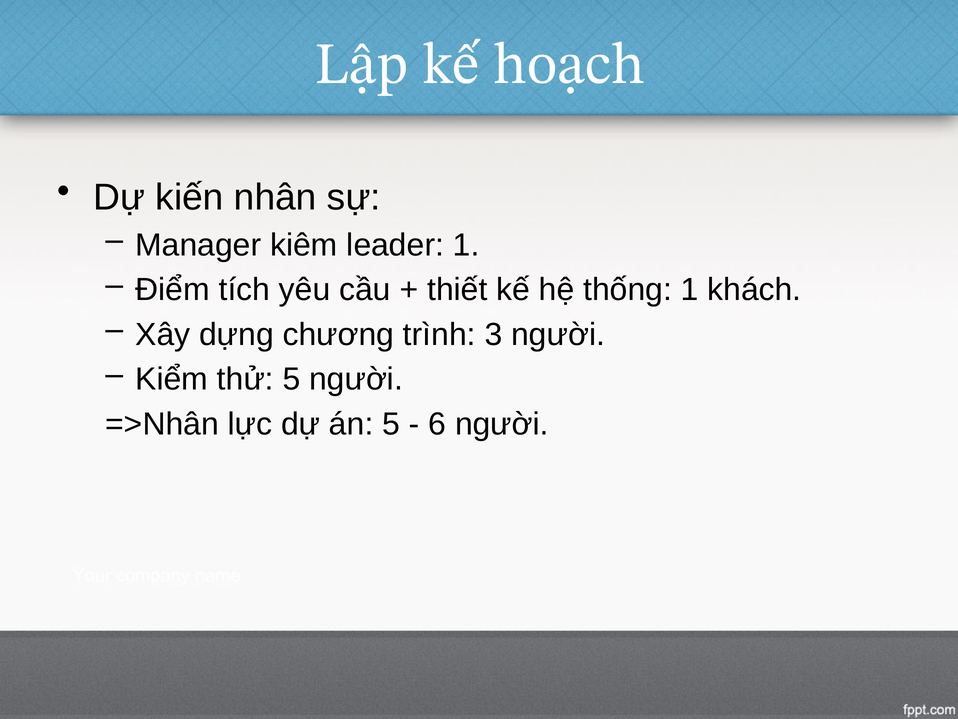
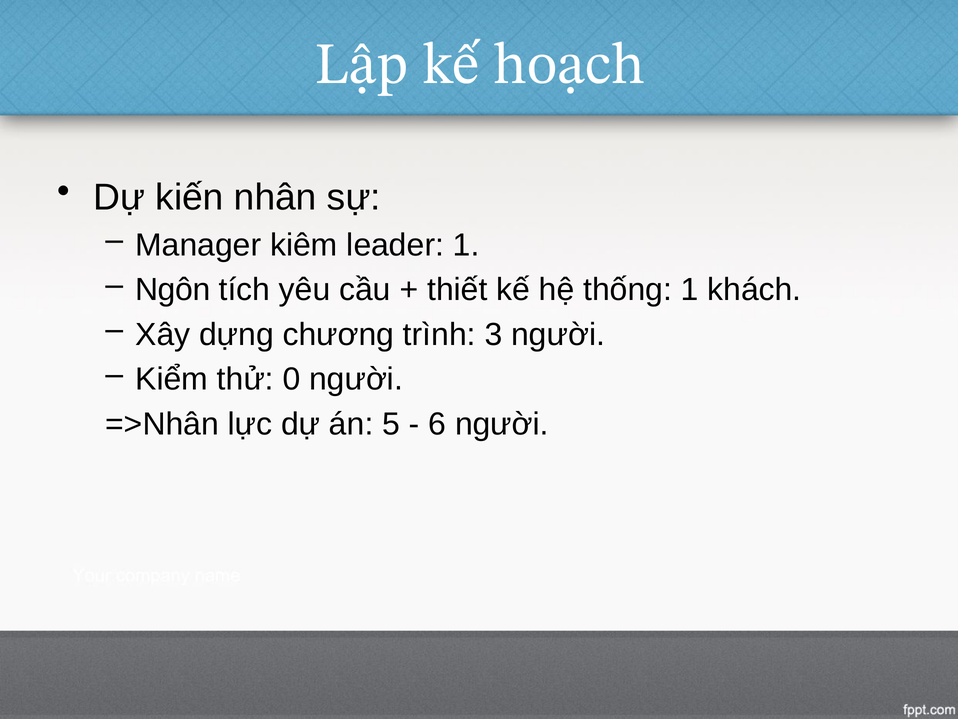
Điểm: Điểm -> Ngôn
thử 5: 5 -> 0
